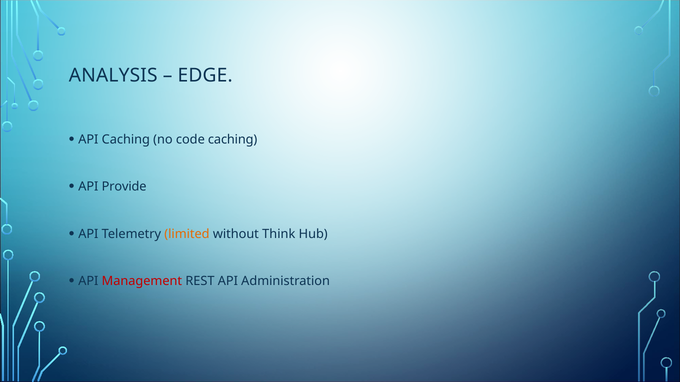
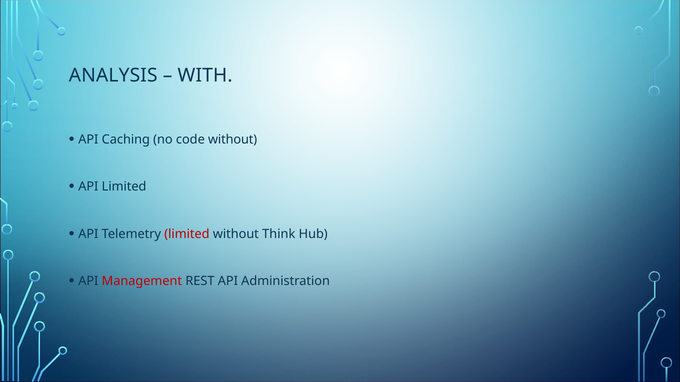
EDGE: EDGE -> WITH
code caching: caching -> without
API Provide: Provide -> Limited
limited at (187, 234) colour: orange -> red
